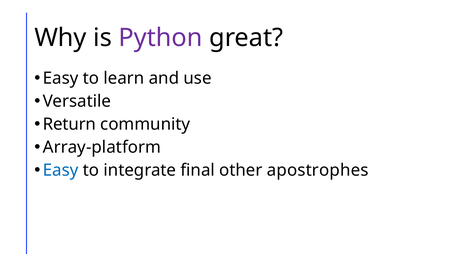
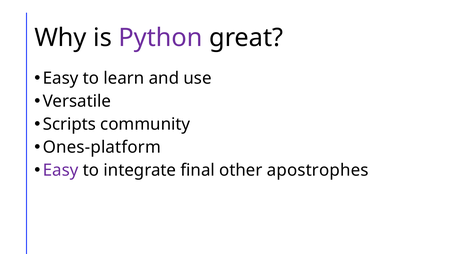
Return: Return -> Scripts
Array-platform: Array-platform -> Ones-platform
Easy at (61, 170) colour: blue -> purple
